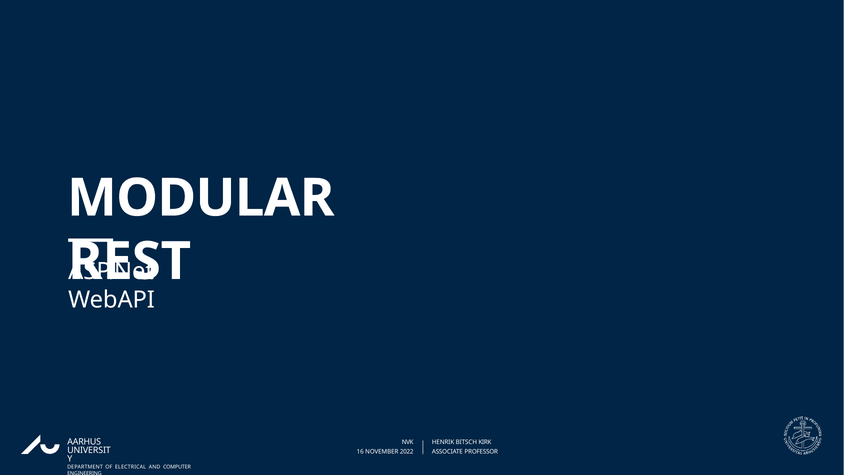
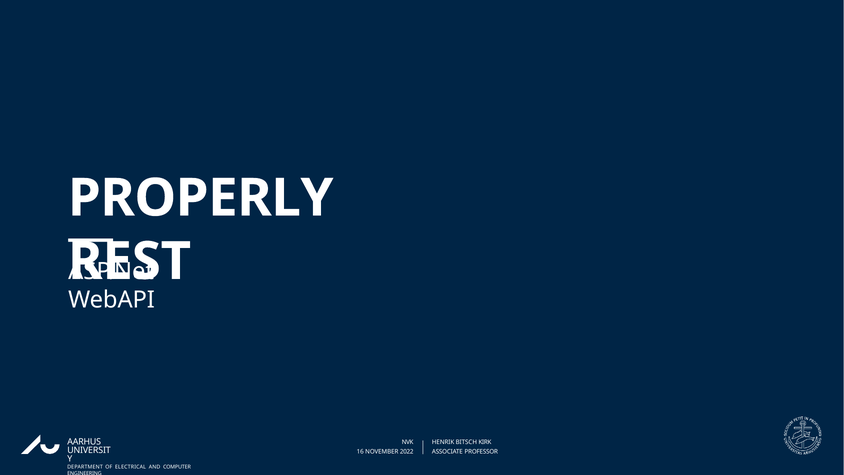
MODULAR: MODULAR -> PROPERLY
